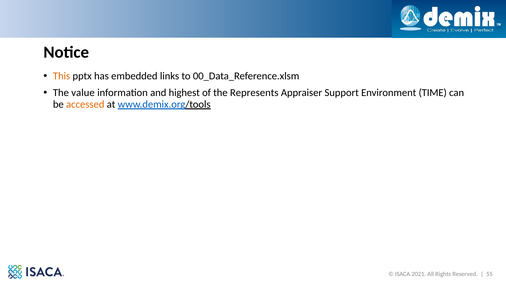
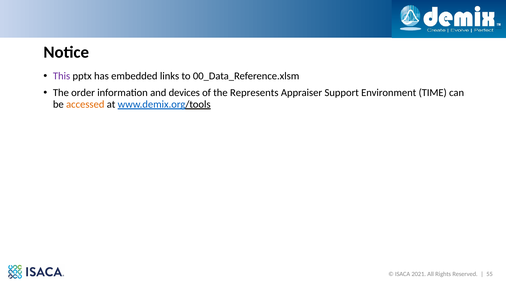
This colour: orange -> purple
value: value -> order
highest: highest -> devices
